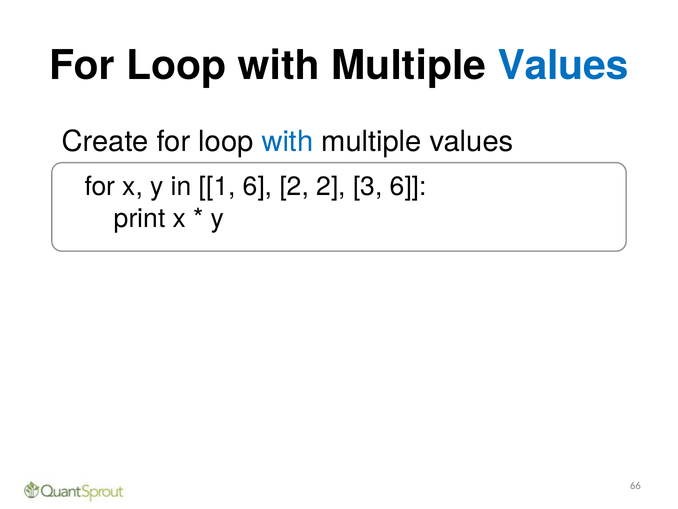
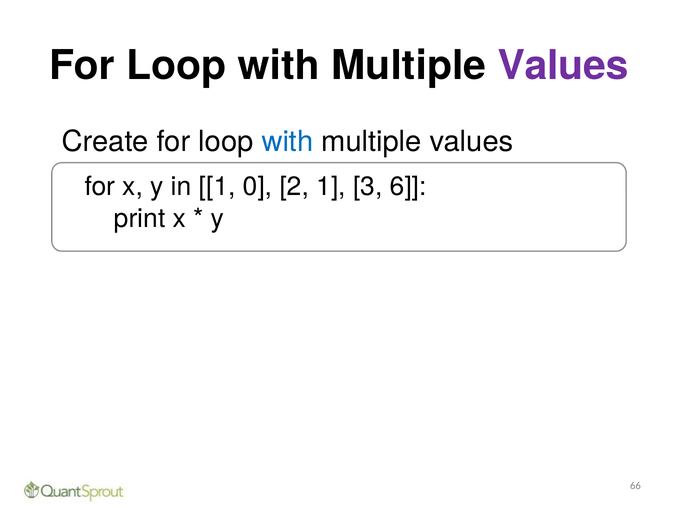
Values at (563, 66) colour: blue -> purple
1 6: 6 -> 0
2 2: 2 -> 1
